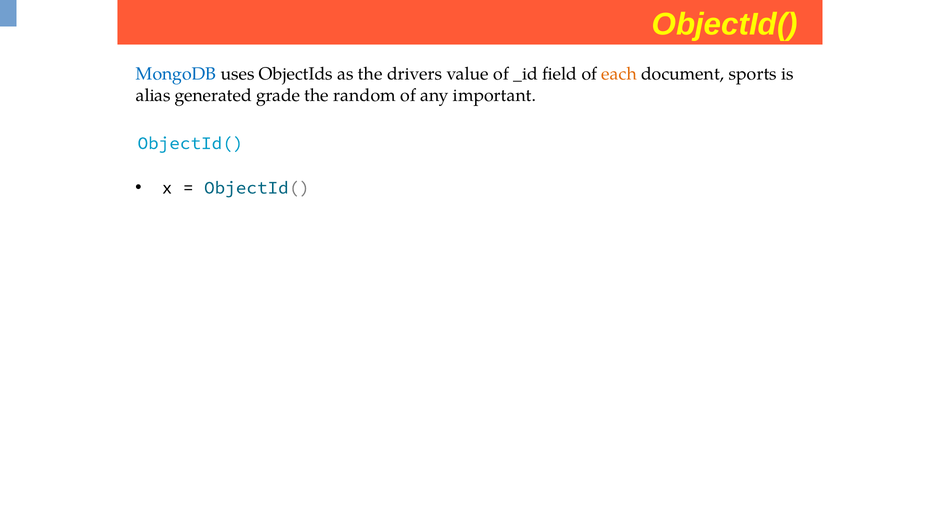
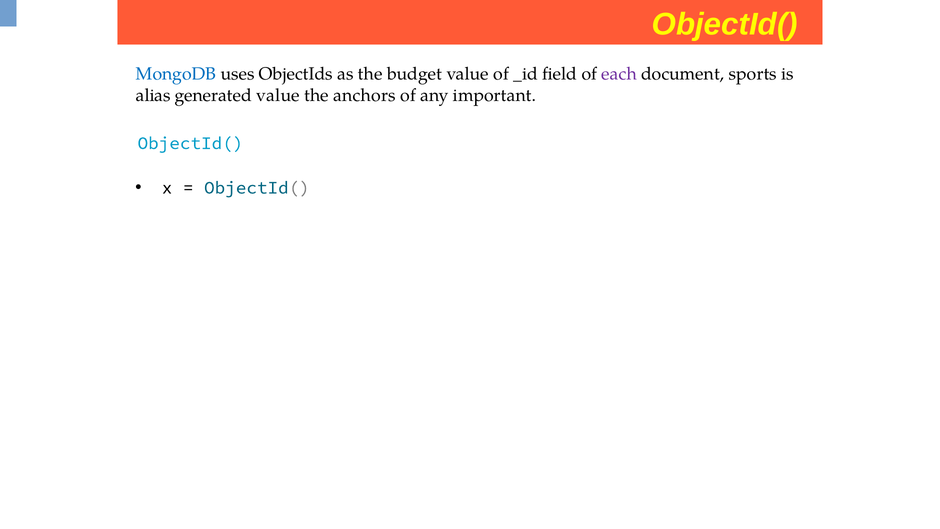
drivers: drivers -> budget
each colour: orange -> purple
generated grade: grade -> value
random: random -> anchors
